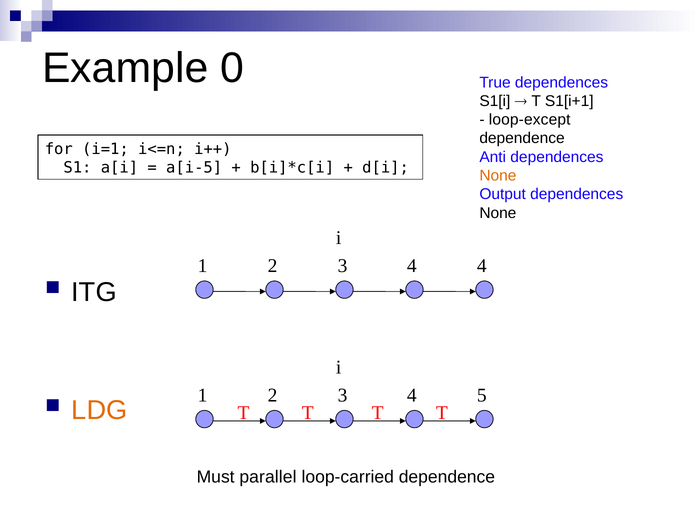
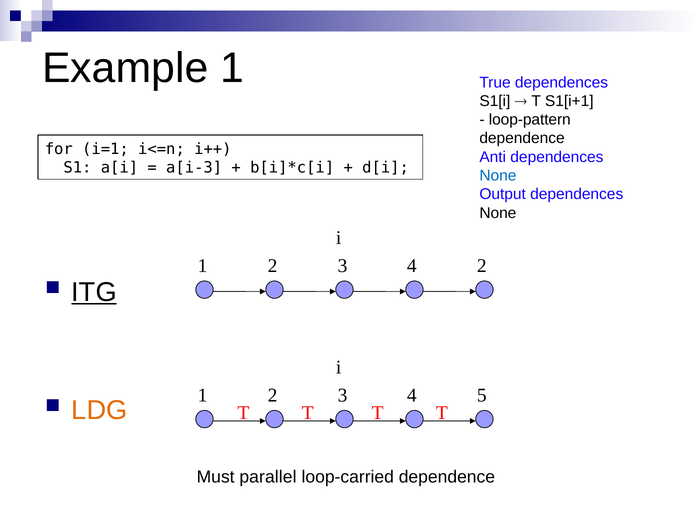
Example 0: 0 -> 1
loop-except: loop-except -> loop-pattern
a[i-5: a[i-5 -> a[i-3
None at (498, 176) colour: orange -> blue
1 4: 4 -> 2
ITG underline: none -> present
